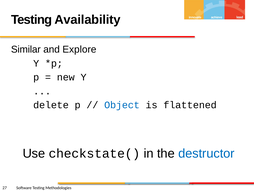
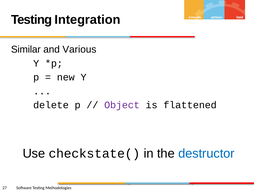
Availability: Availability -> Integration
Explore: Explore -> Various
Object colour: blue -> purple
